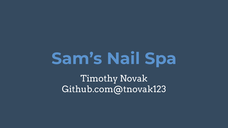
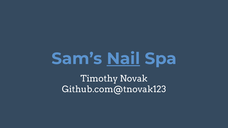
Nail underline: none -> present
